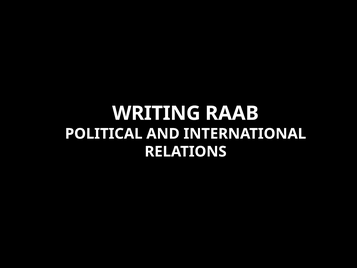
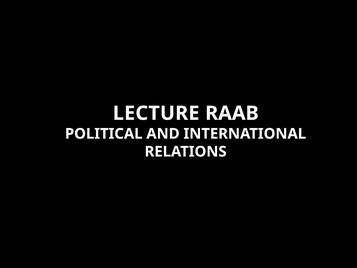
WRITING: WRITING -> LECTURE
